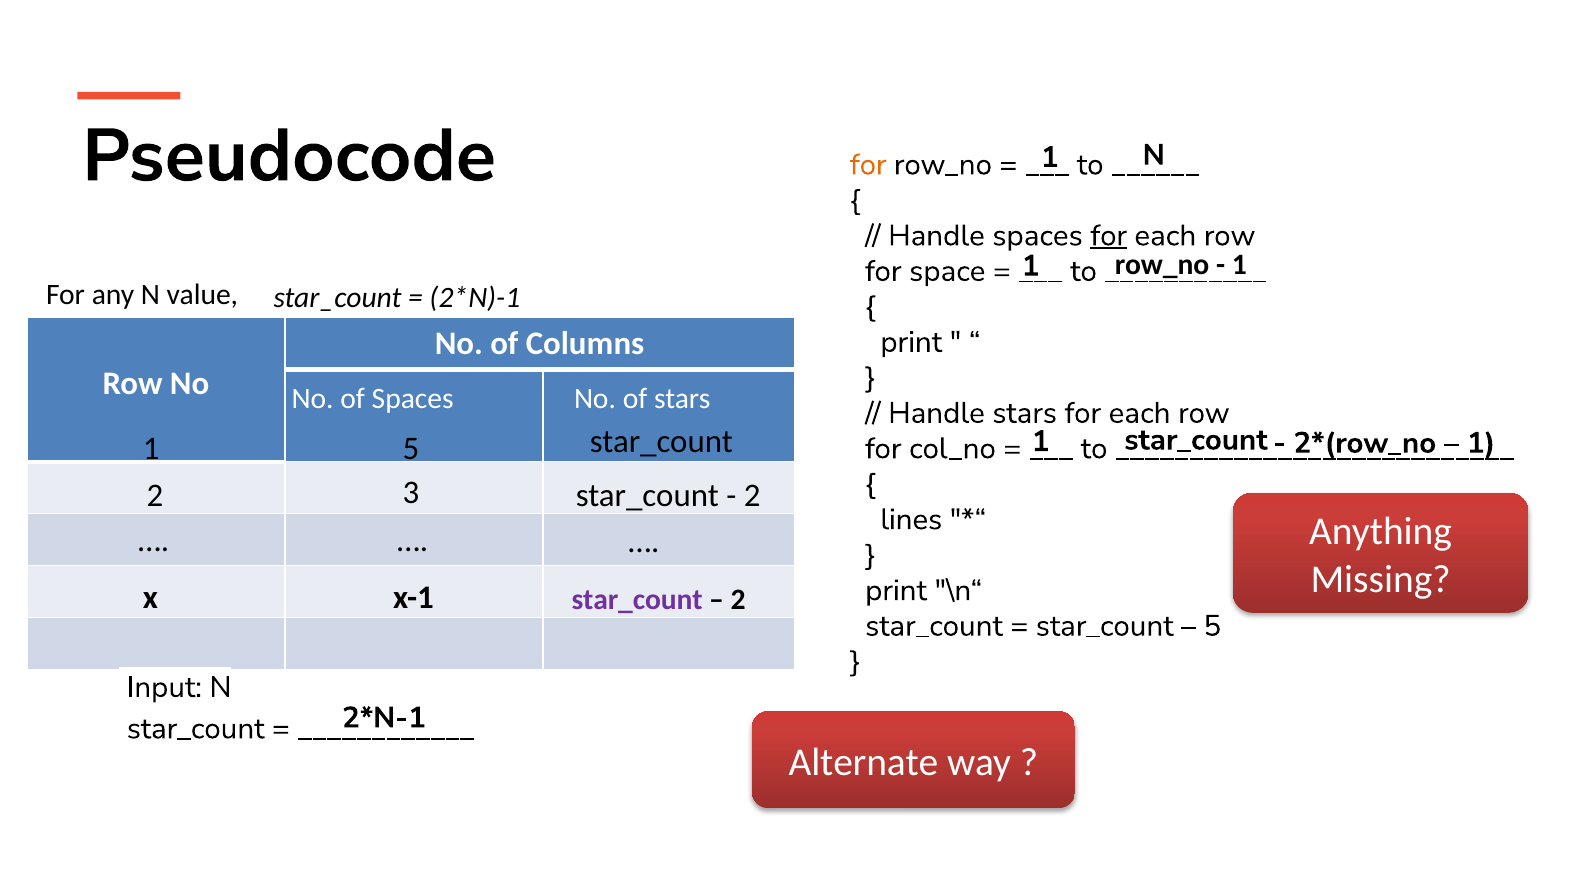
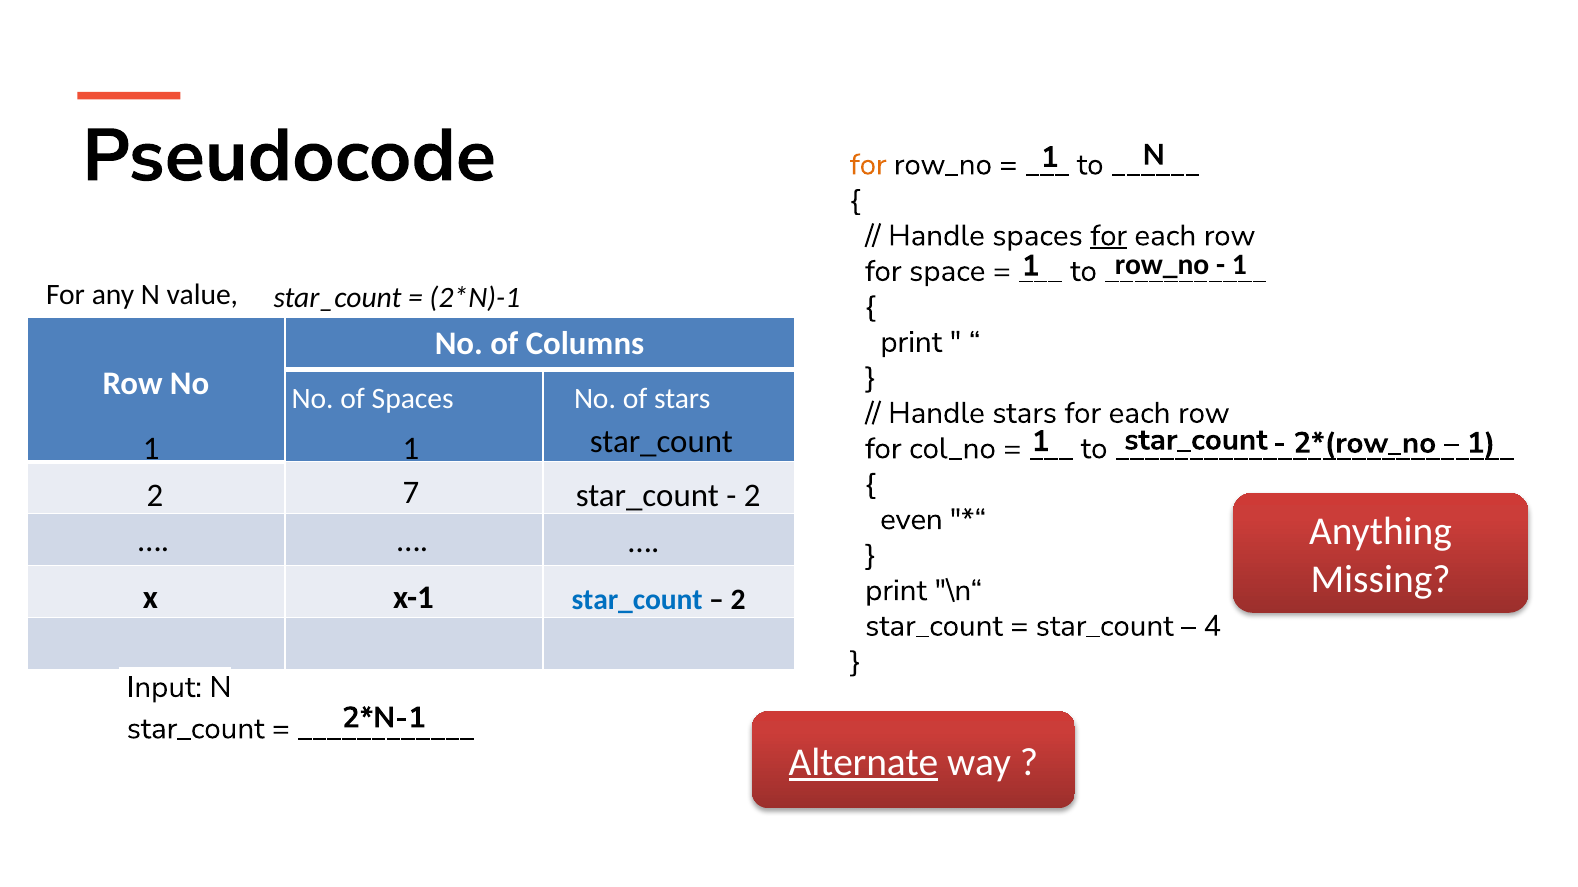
5 at (411, 449): 5 -> 1
3: 3 -> 7
lines: lines -> even
star_count at (637, 600) colour: purple -> blue
5 at (1212, 626): 5 -> 4
Alternate underline: none -> present
